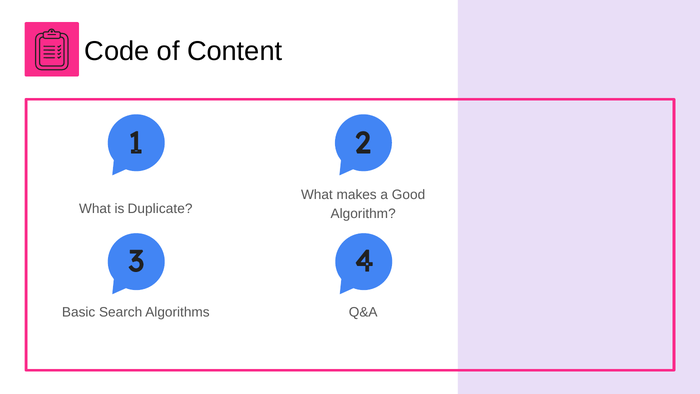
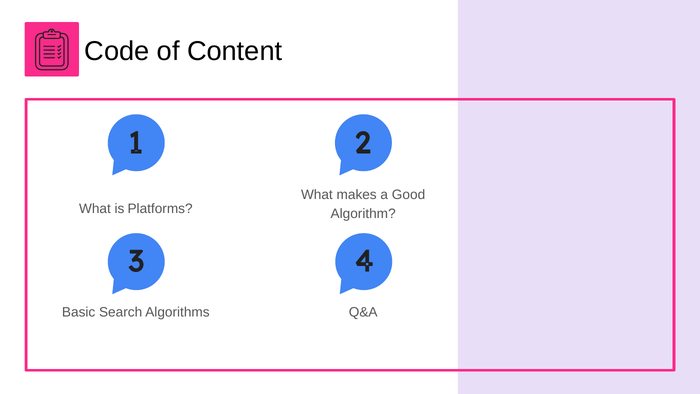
Duplicate: Duplicate -> Platforms
